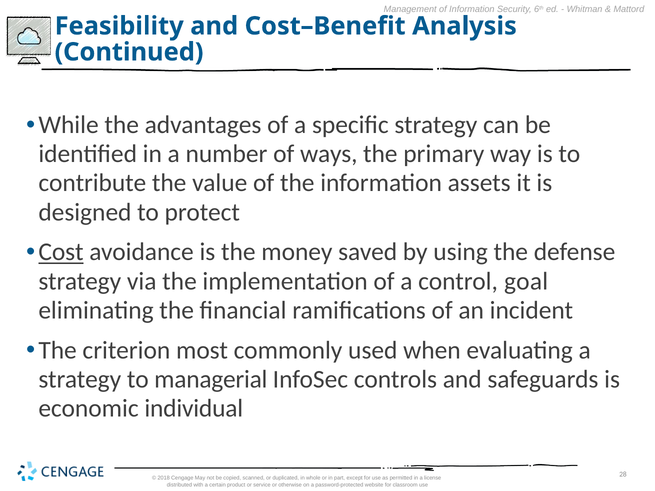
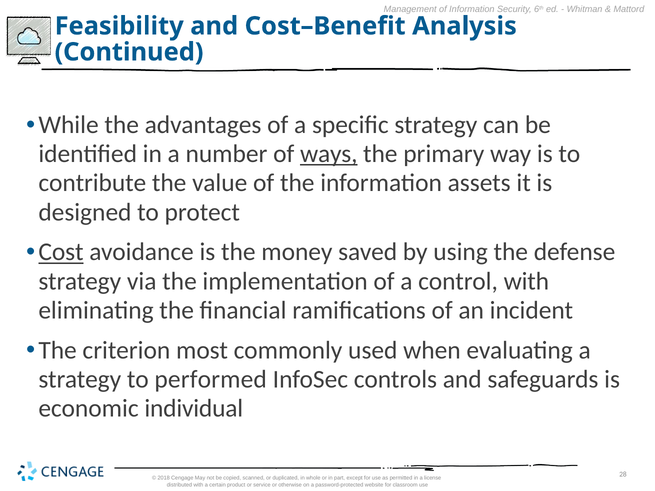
ways underline: none -> present
control goal: goal -> with
managerial: managerial -> performed
